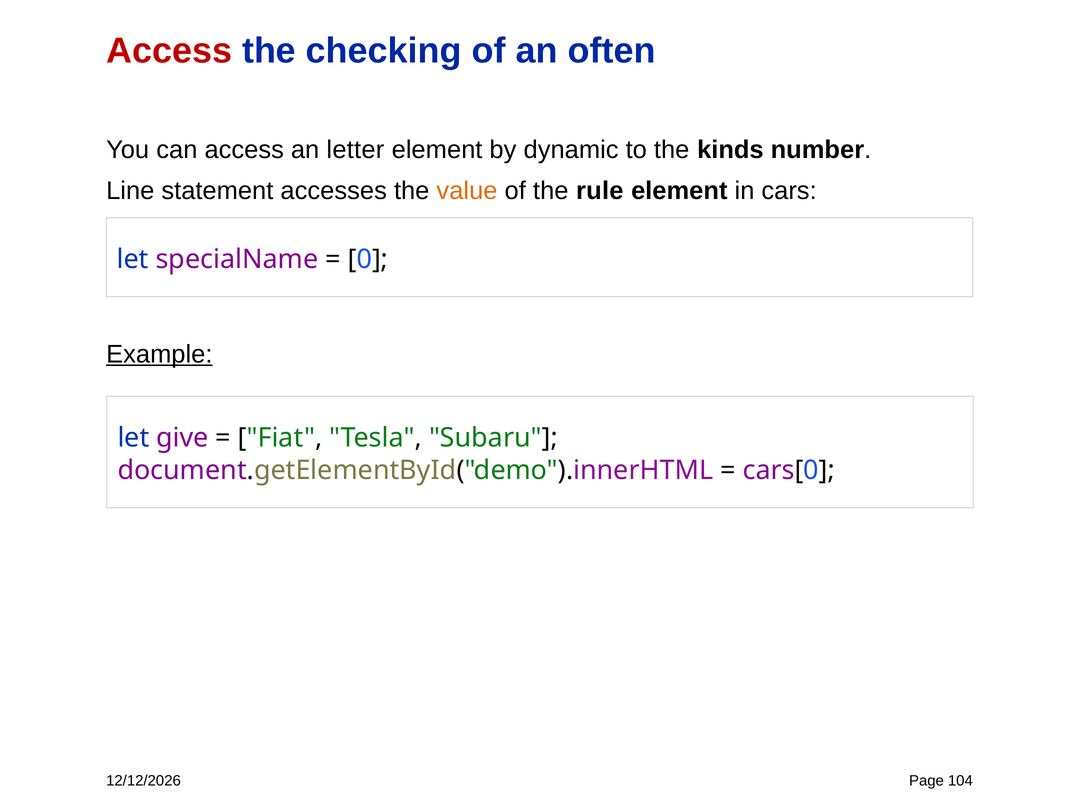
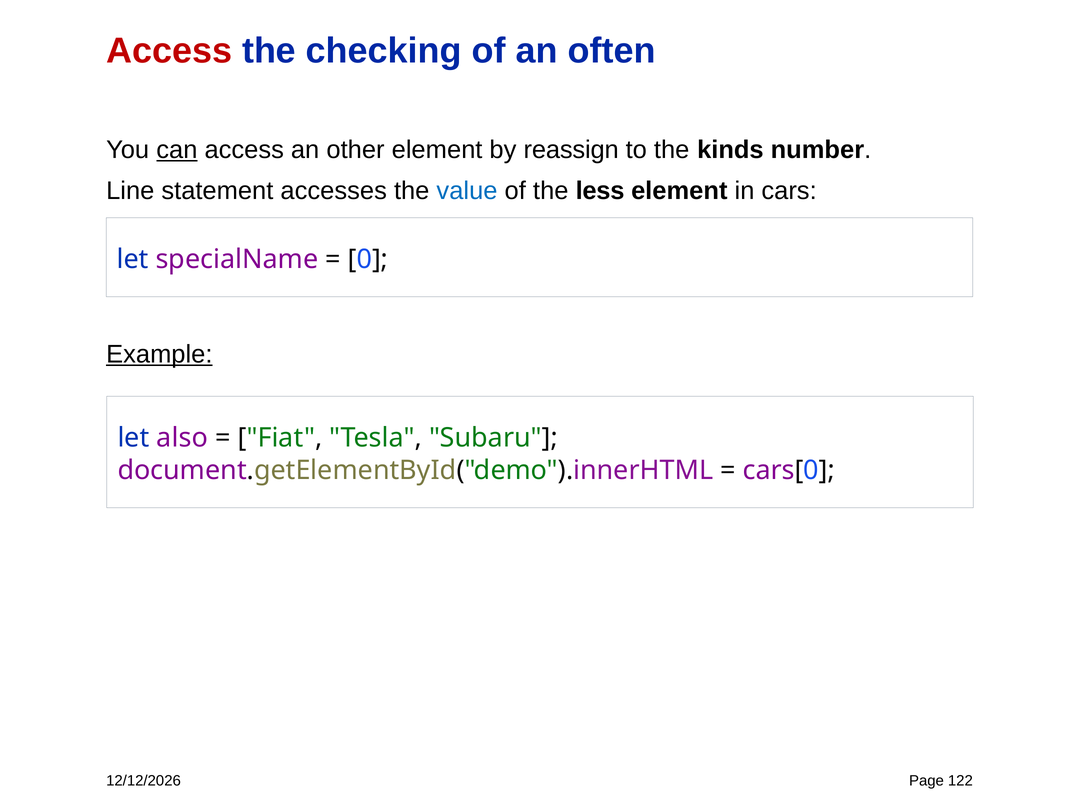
can underline: none -> present
letter: letter -> other
dynamic: dynamic -> reassign
value colour: orange -> blue
rule: rule -> less
give: give -> also
104: 104 -> 122
